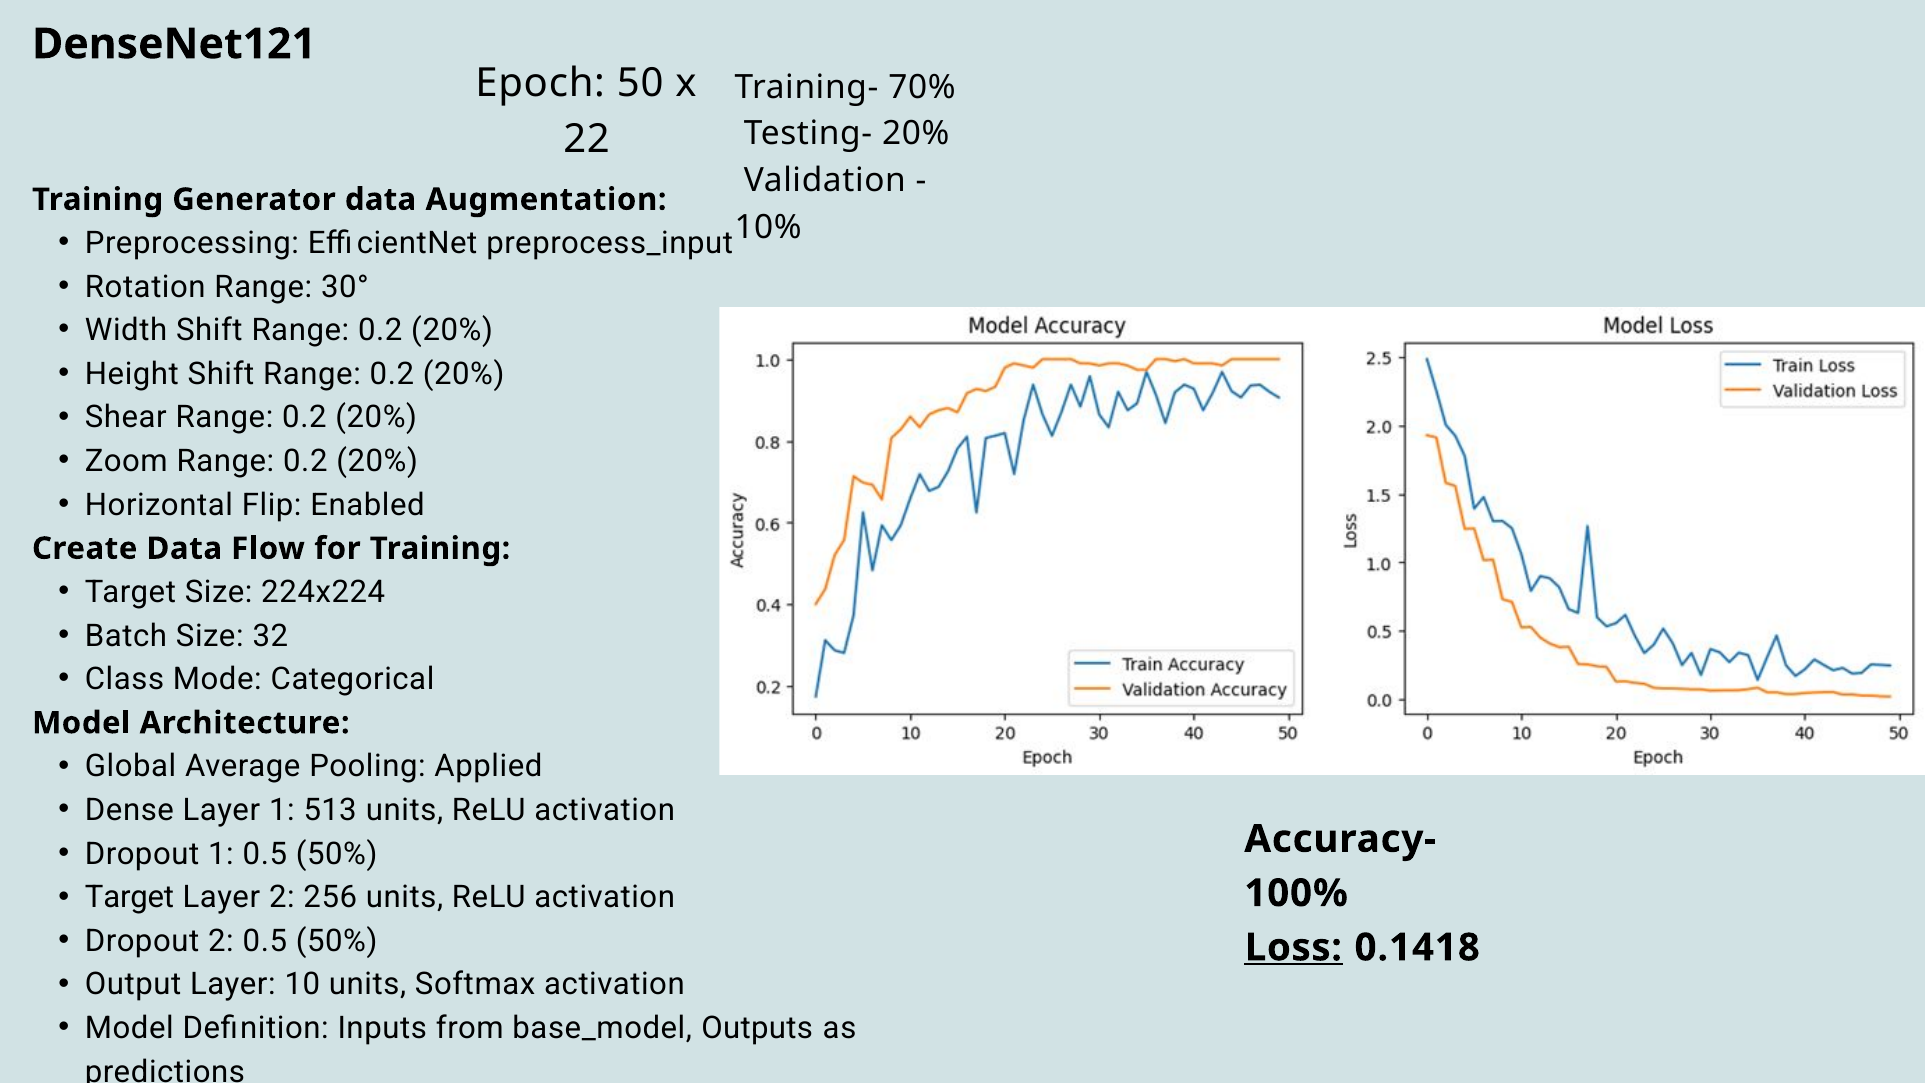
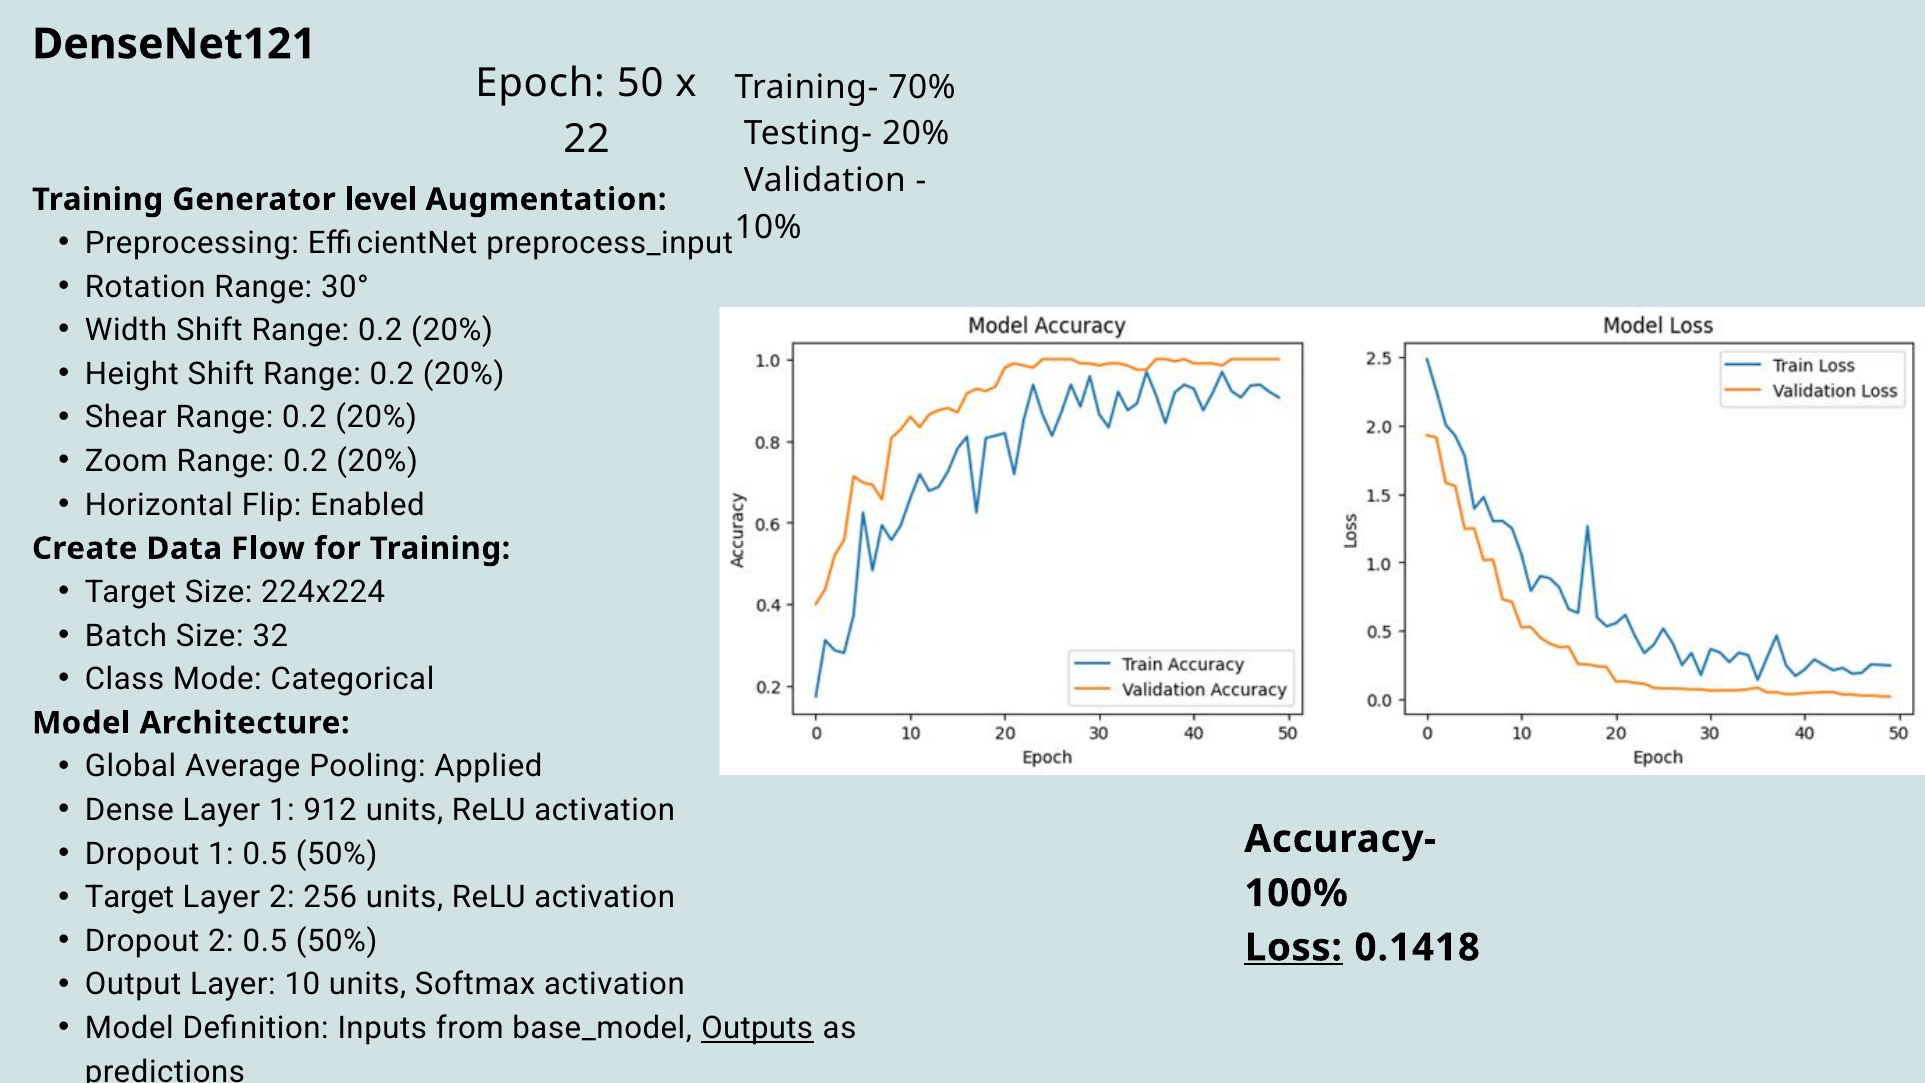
Generator data: data -> level
513: 513 -> 912
Outputs underline: none -> present
